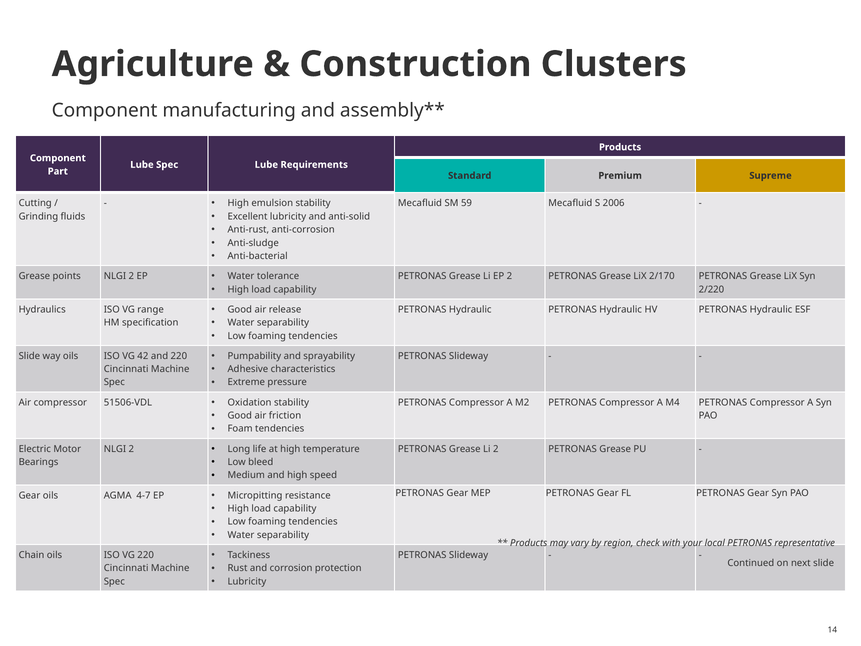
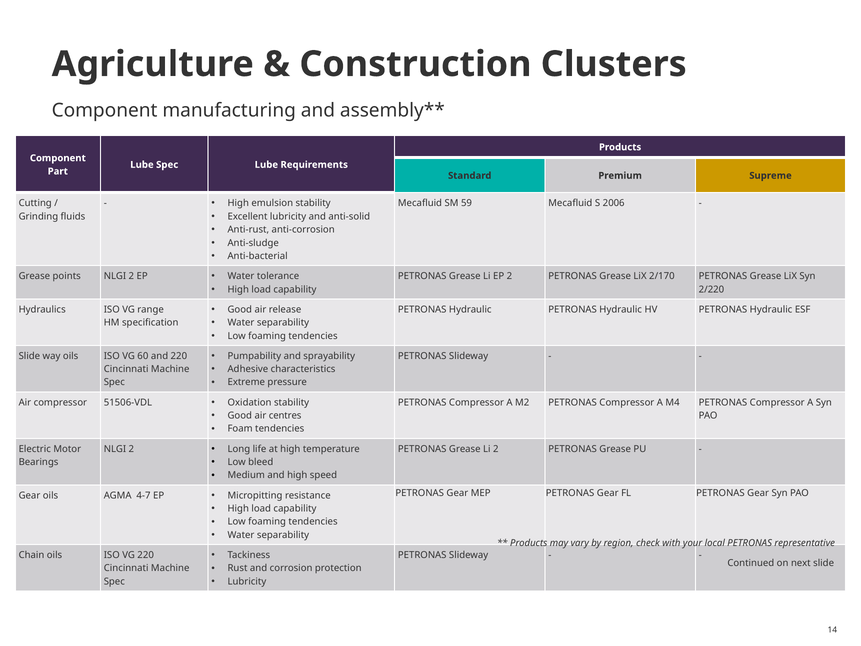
42: 42 -> 60
friction: friction -> centres
